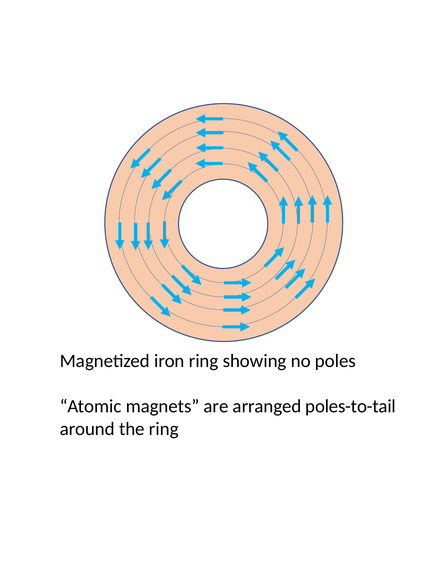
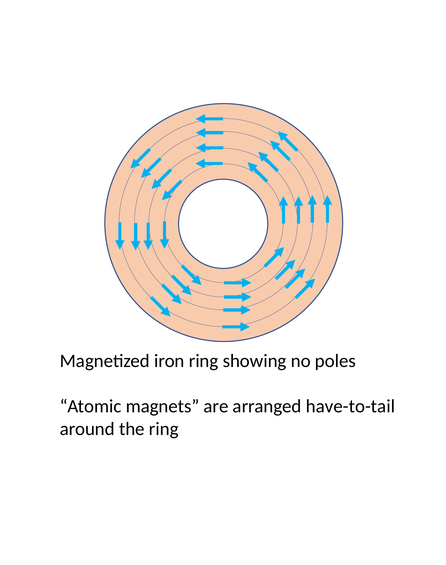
poles-to-tail: poles-to-tail -> have-to-tail
